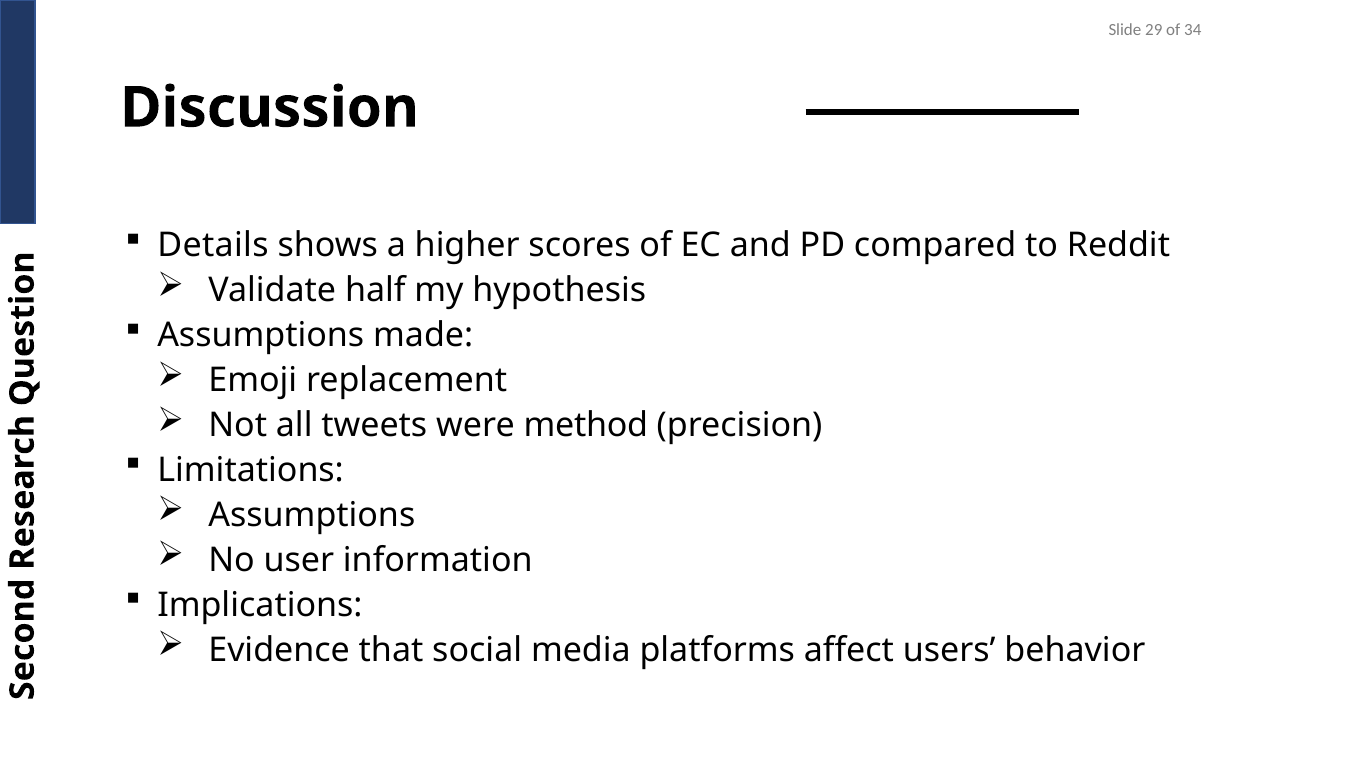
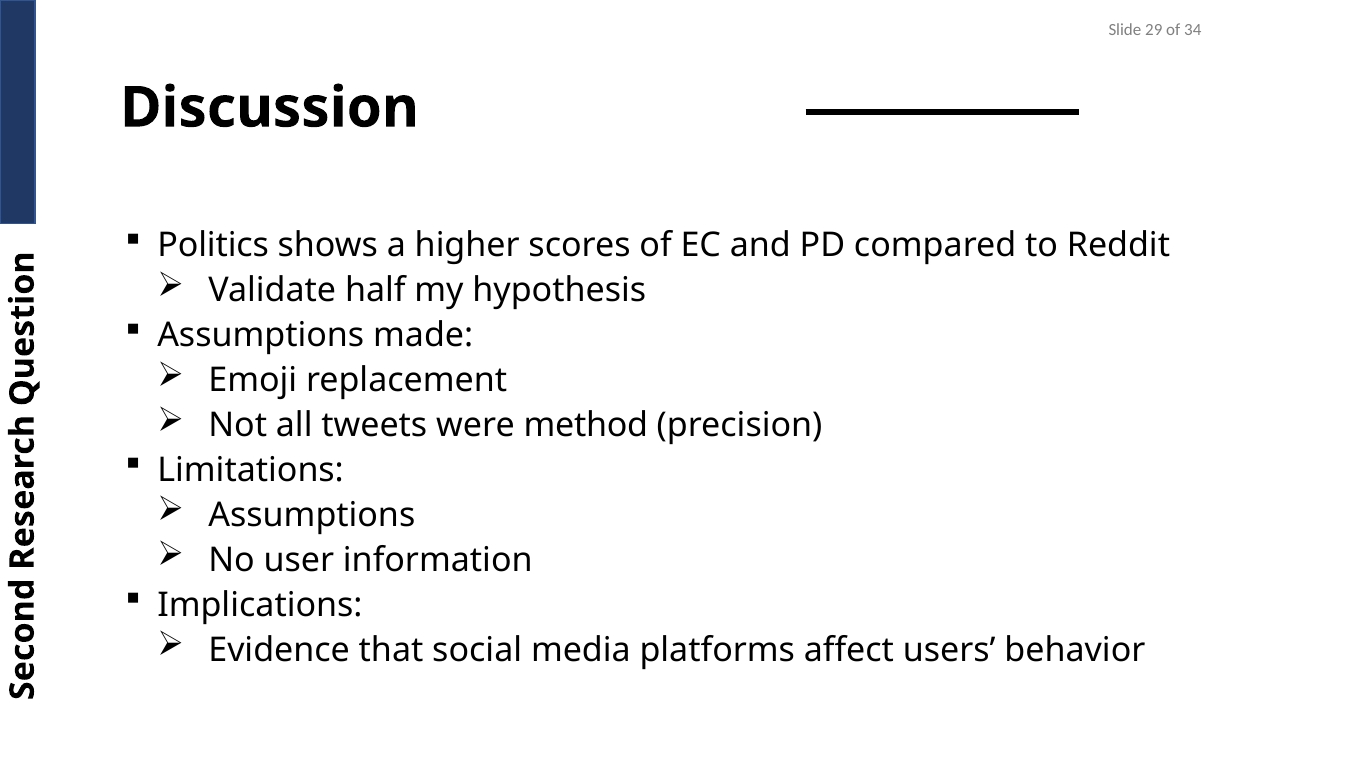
Details: Details -> Politics
